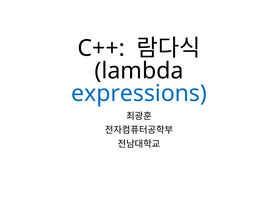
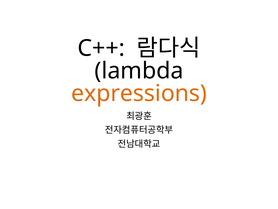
expressions colour: blue -> orange
